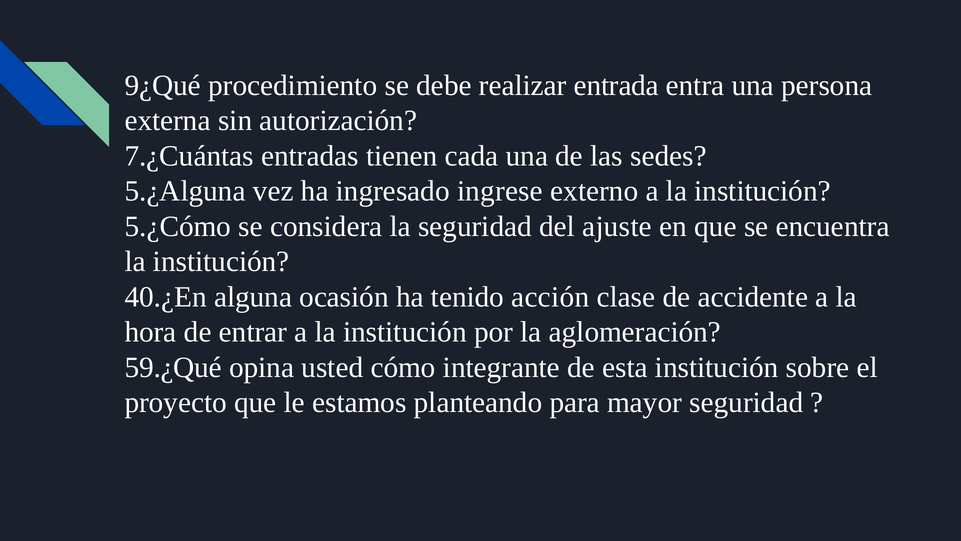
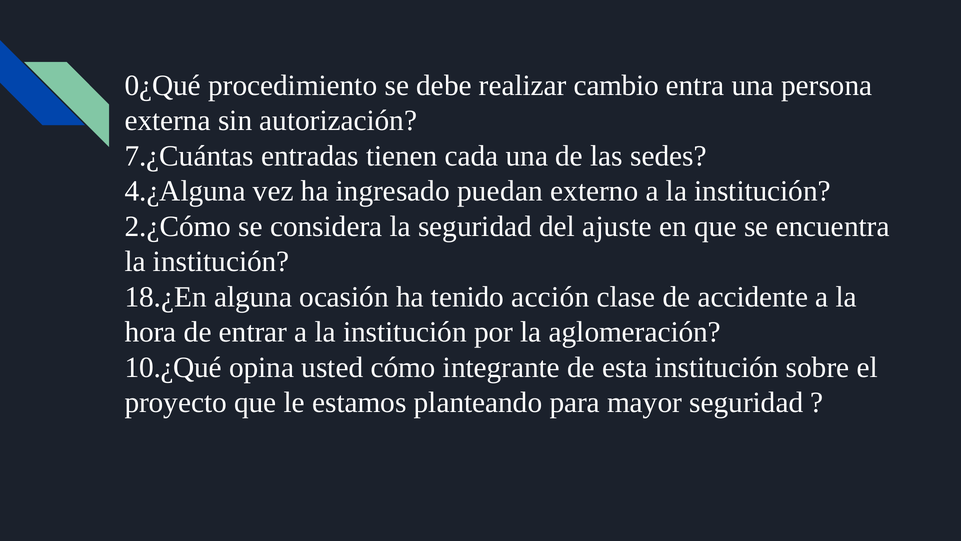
9¿Qué: 9¿Qué -> 0¿Qué
entrada: entrada -> cambio
5.¿Alguna: 5.¿Alguna -> 4.¿Alguna
ingrese: ingrese -> puedan
5.¿Cómo: 5.¿Cómo -> 2.¿Cómo
40.¿En: 40.¿En -> 18.¿En
59.¿Qué: 59.¿Qué -> 10.¿Qué
